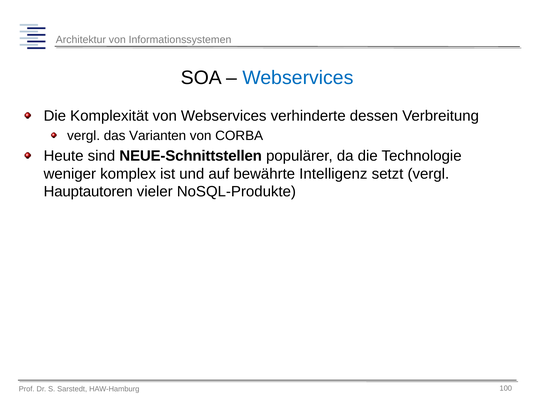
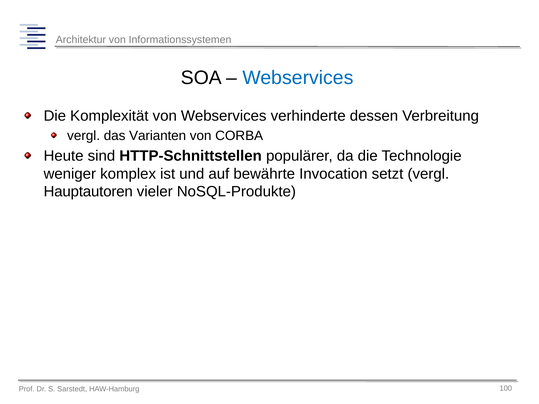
NEUE-Schnittstellen: NEUE-Schnittstellen -> HTTP-Schnittstellen
Intelligenz: Intelligenz -> Invocation
